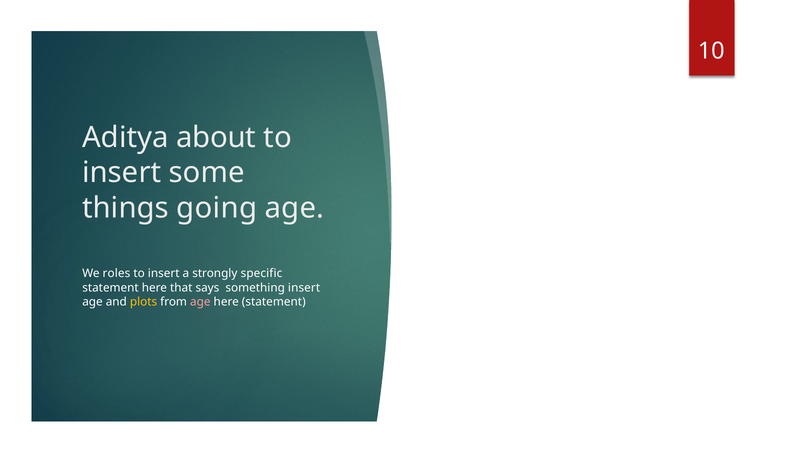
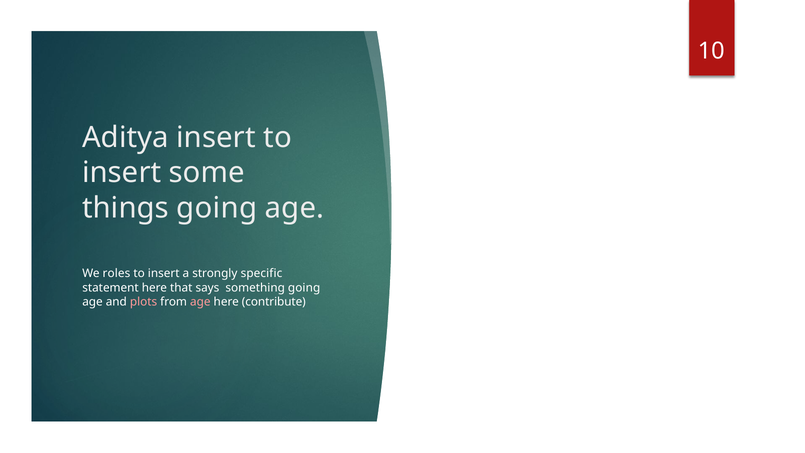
Aditya about: about -> insert
something insert: insert -> going
plots colour: yellow -> pink
here statement: statement -> contribute
